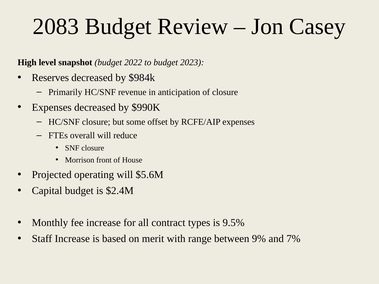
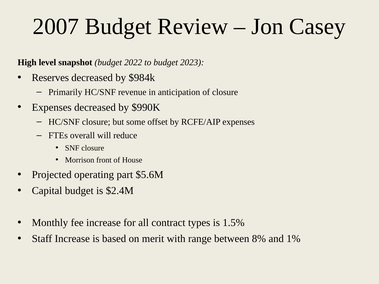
2083: 2083 -> 2007
operating will: will -> part
9.5%: 9.5% -> 1.5%
9%: 9% -> 8%
7%: 7% -> 1%
